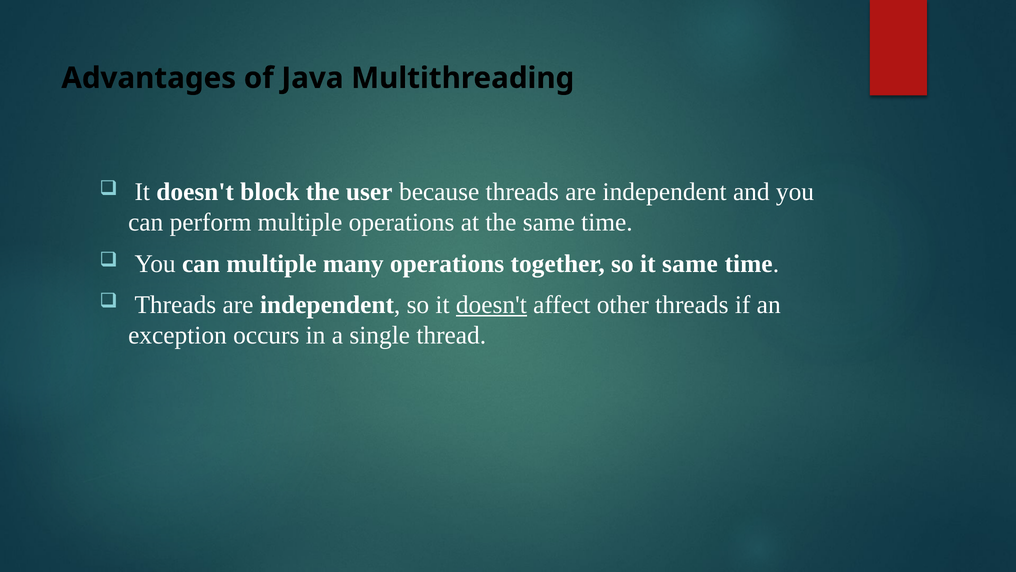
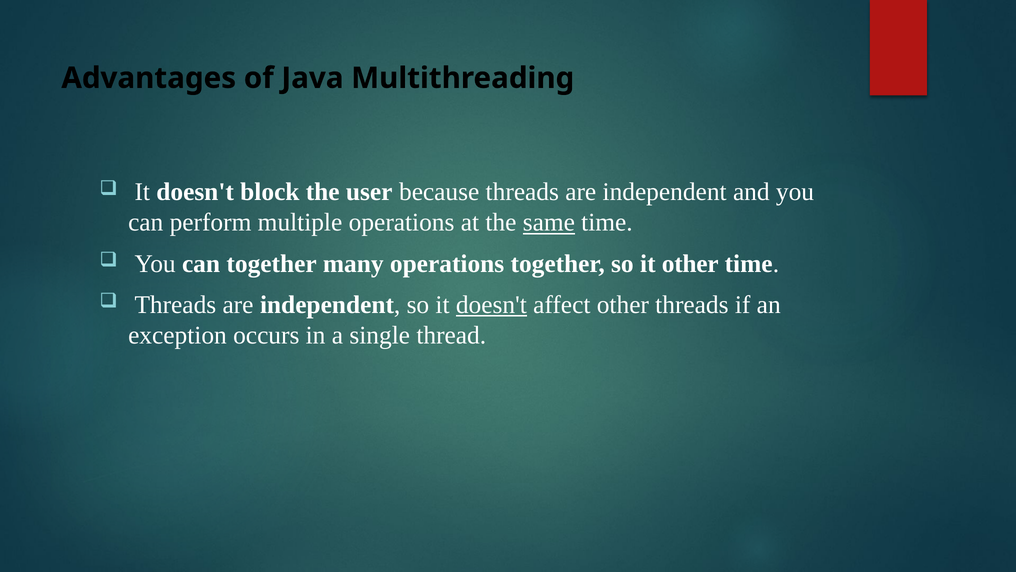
same at (549, 222) underline: none -> present
can multiple: multiple -> together
it same: same -> other
